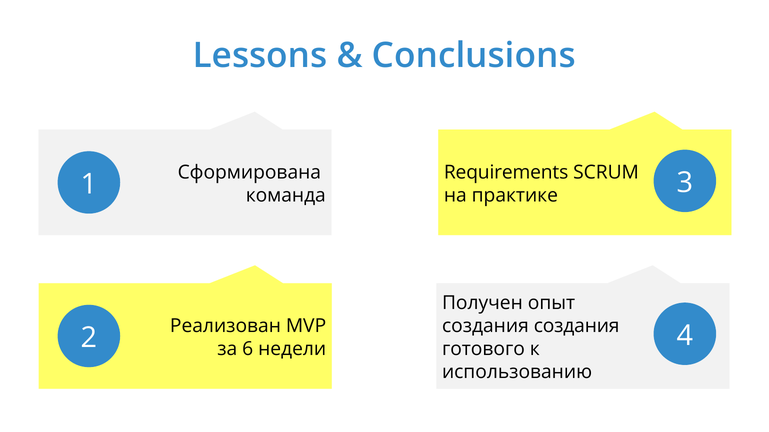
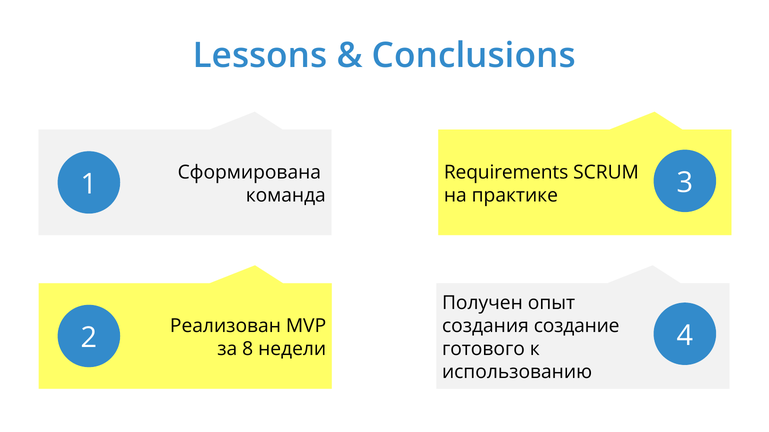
создания создания: создания -> создание
6: 6 -> 8
